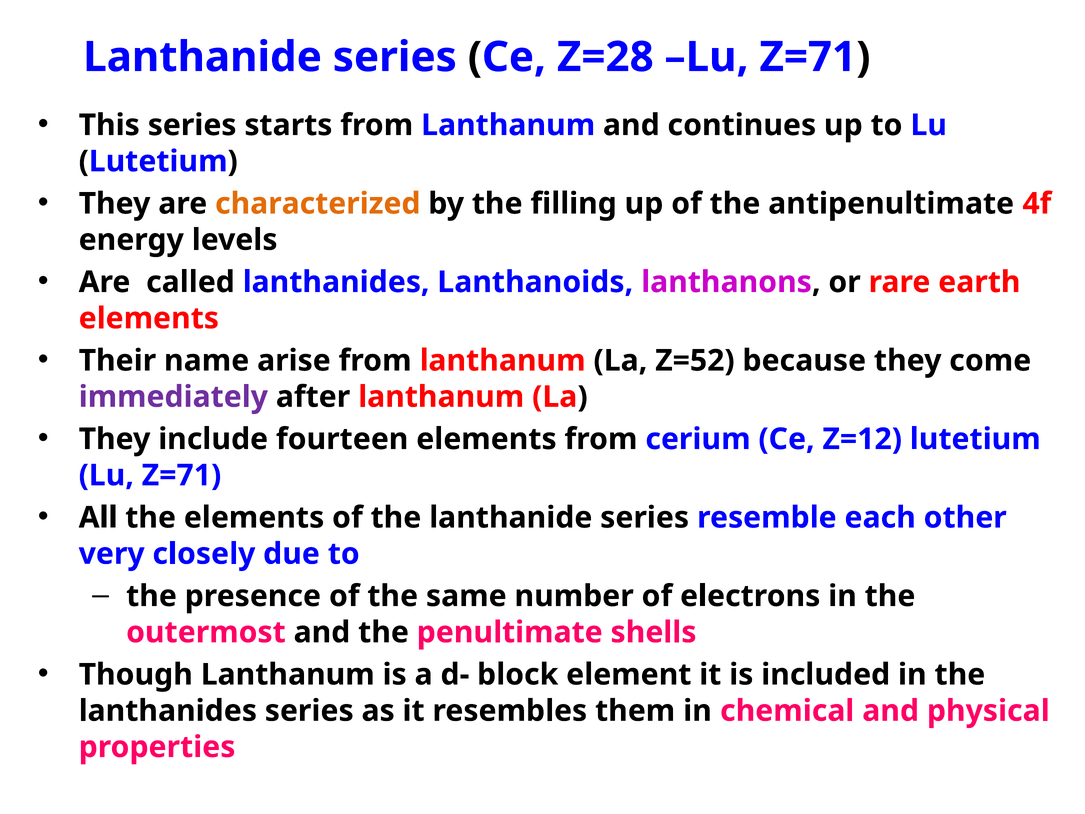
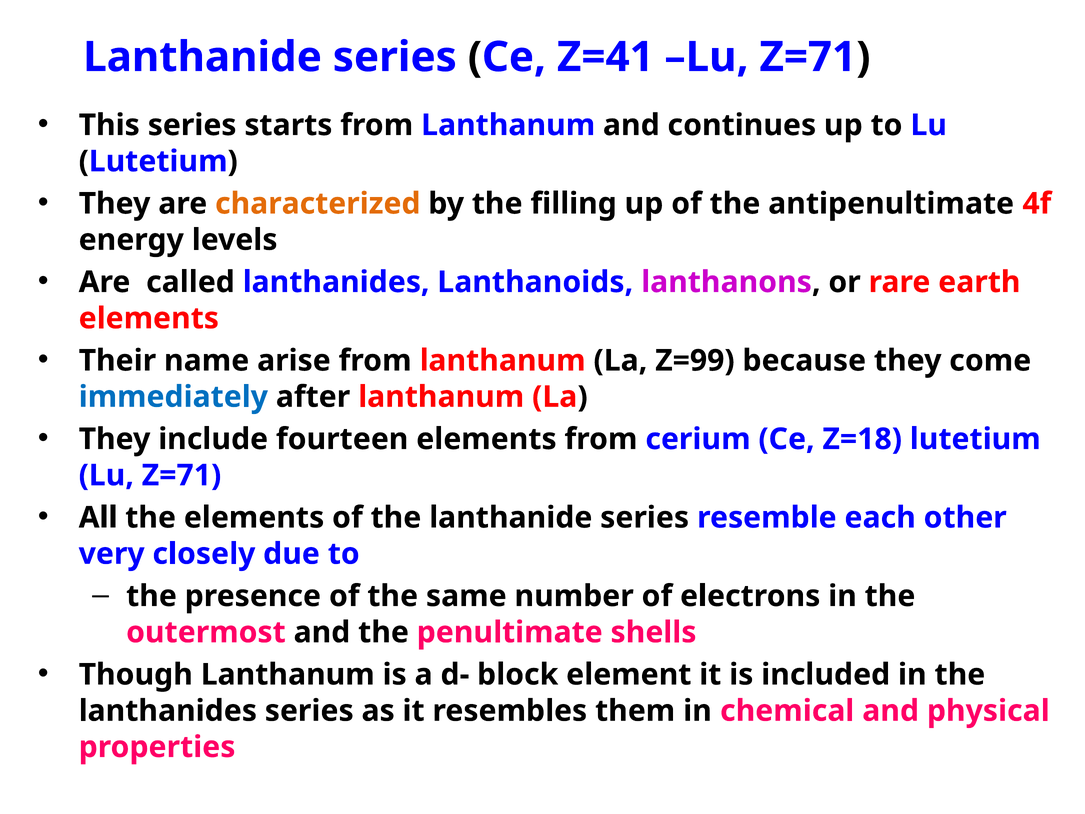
Z=28: Z=28 -> Z=41
Z=52: Z=52 -> Z=99
immediately colour: purple -> blue
Z=12: Z=12 -> Z=18
